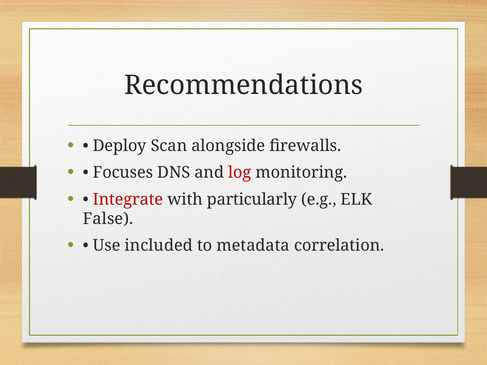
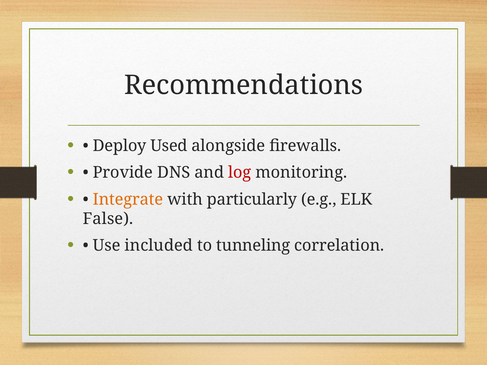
Scan: Scan -> Used
Focuses: Focuses -> Provide
Integrate colour: red -> orange
metadata: metadata -> tunneling
